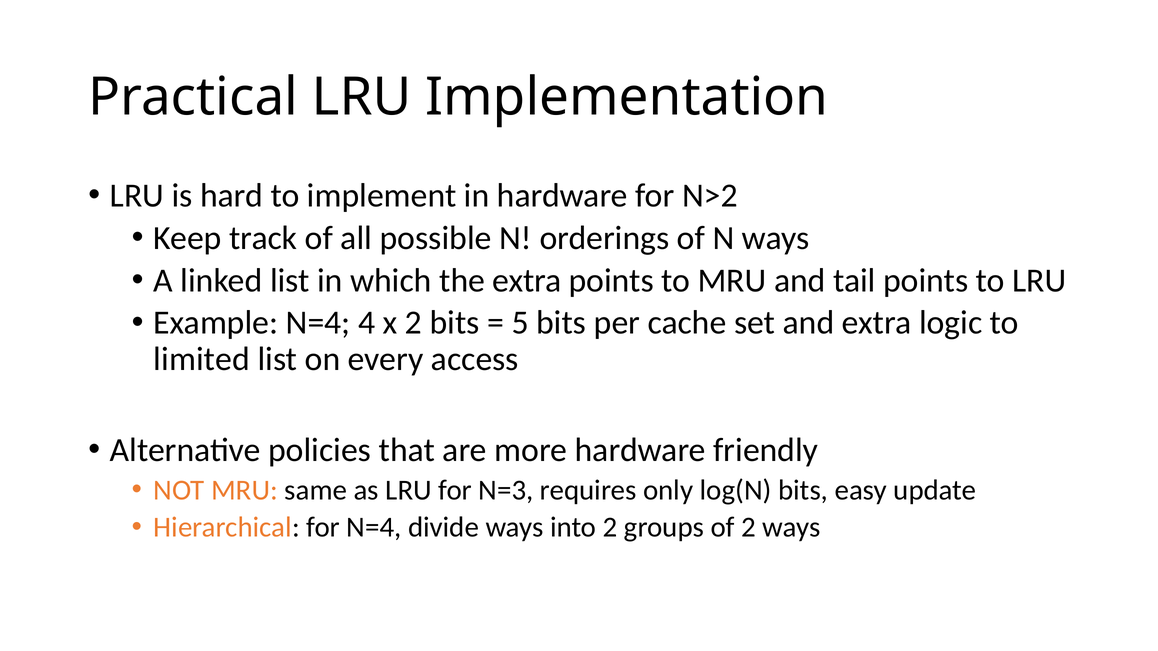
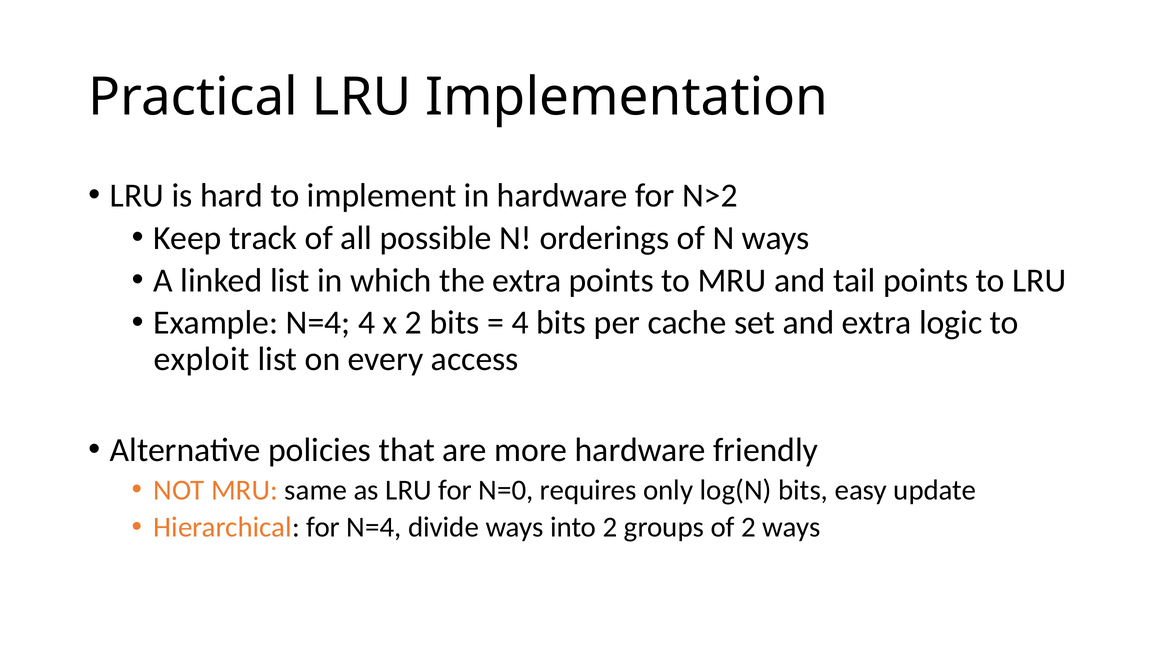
5 at (520, 323): 5 -> 4
limited: limited -> exploit
N=3: N=3 -> N=0
